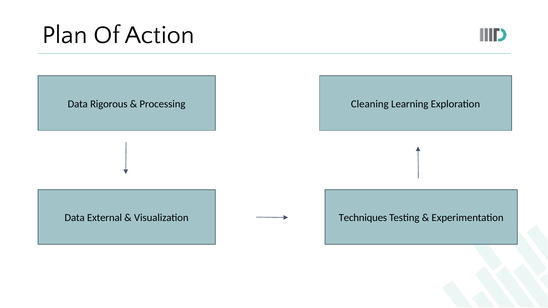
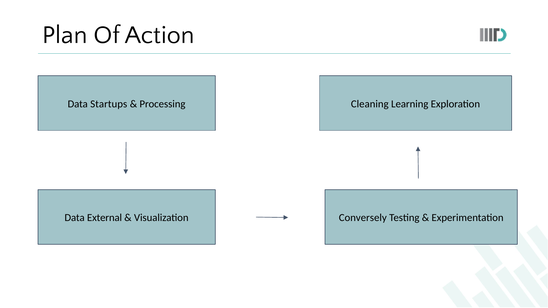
Rigorous: Rigorous -> Startups
Techniques: Techniques -> Conversely
